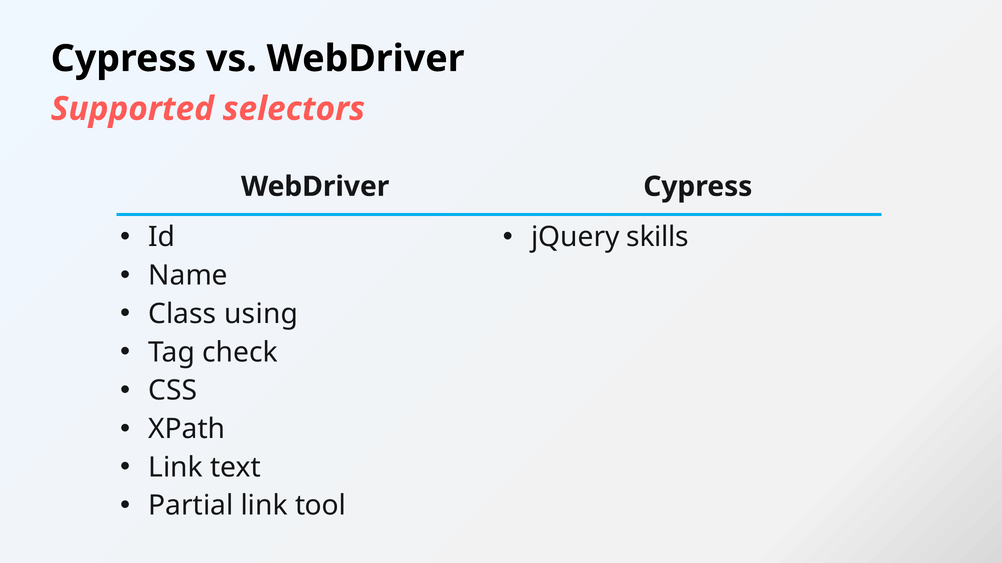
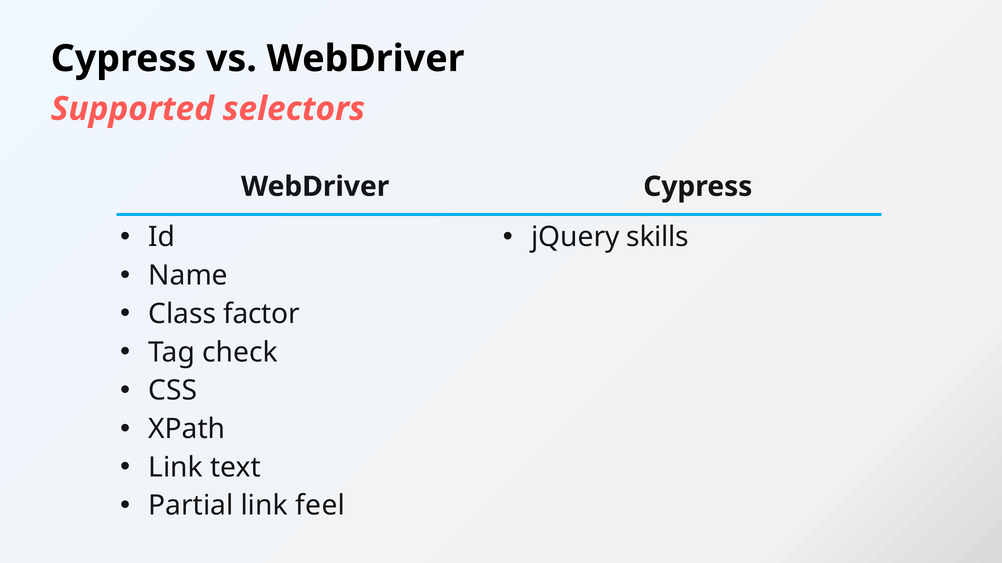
using: using -> factor
tool: tool -> feel
